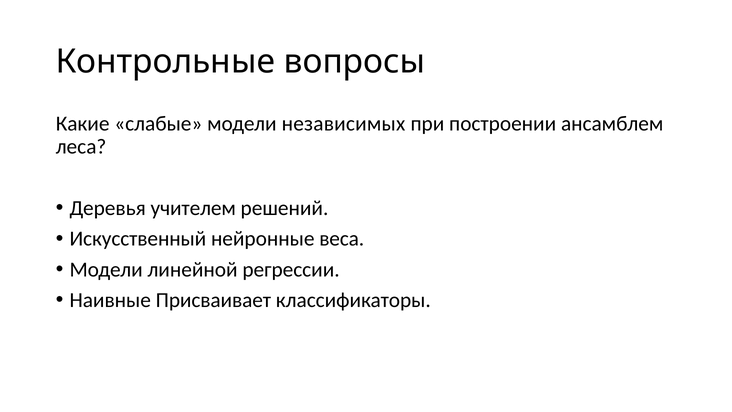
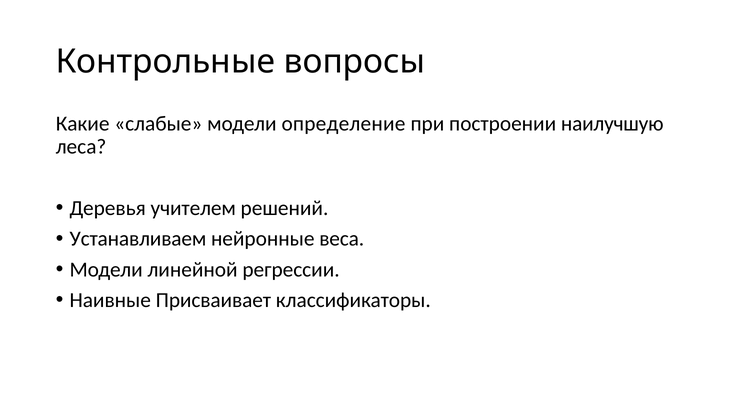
независимых: независимых -> определение
ансамблем: ансамблем -> наилучшую
Искусственный: Искусственный -> Устанавливаем
